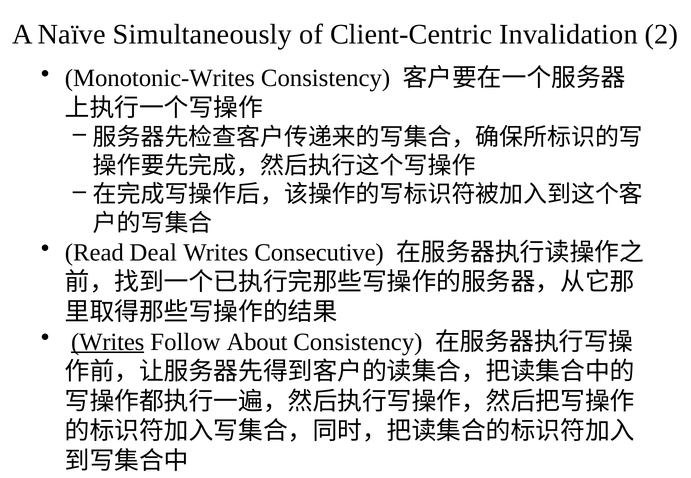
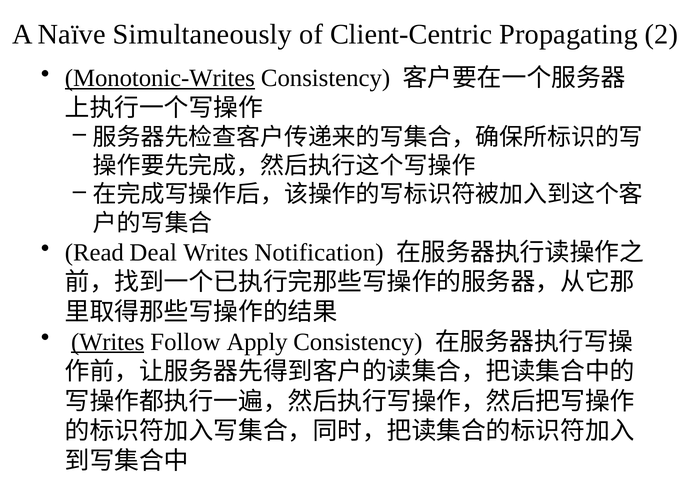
Invalidation: Invalidation -> Propagating
Monotonic-Writes underline: none -> present
Consecutive: Consecutive -> Notification
About: About -> Apply
